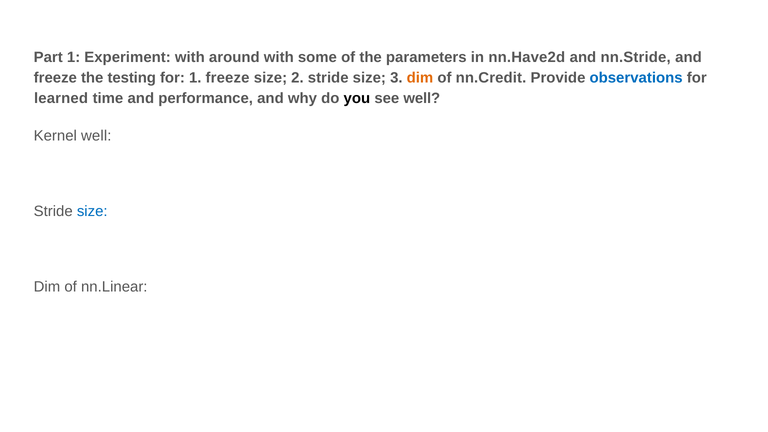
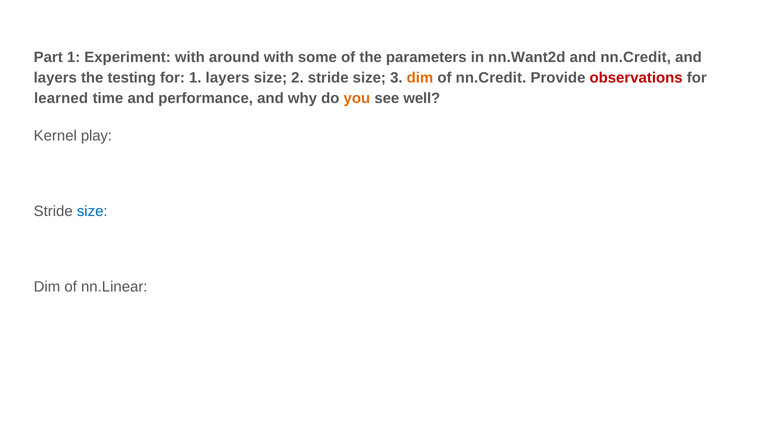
nn.Have2d: nn.Have2d -> nn.Want2d
and nn.Stride: nn.Stride -> nn.Credit
freeze at (55, 78): freeze -> layers
1 freeze: freeze -> layers
observations colour: blue -> red
you colour: black -> orange
Kernel well: well -> play
